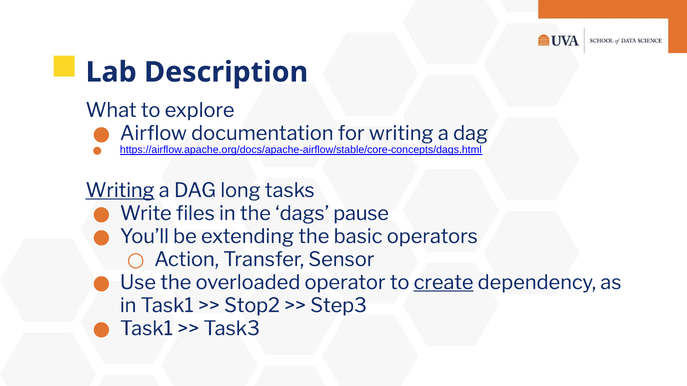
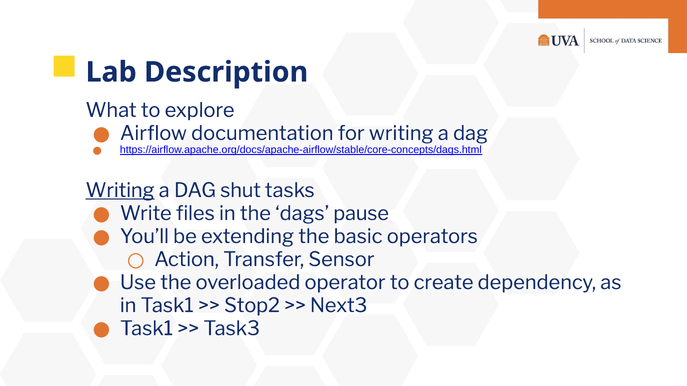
long: long -> shut
create underline: present -> none
Step3: Step3 -> Next3
